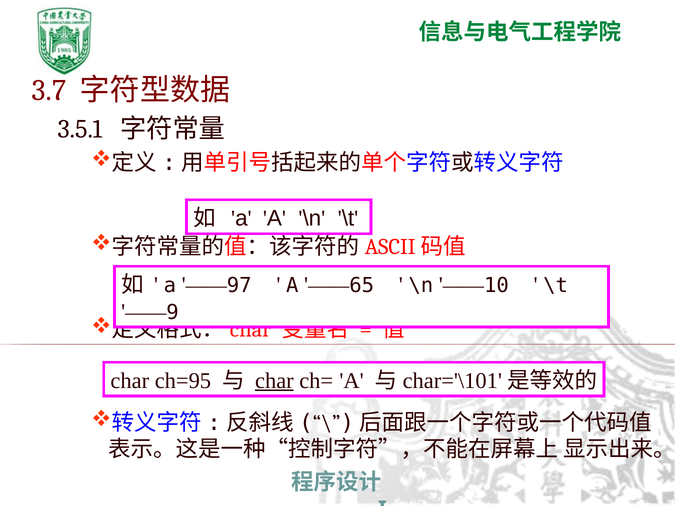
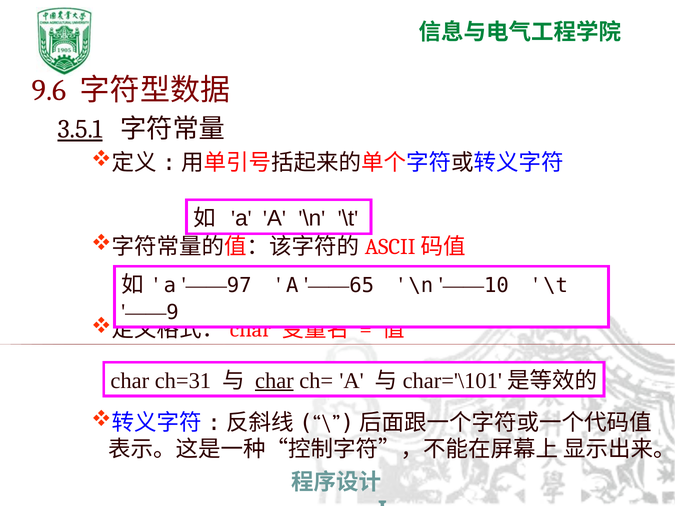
3.7: 3.7 -> 9.6
3.5.1 underline: none -> present
ch=95: ch=95 -> ch=31
